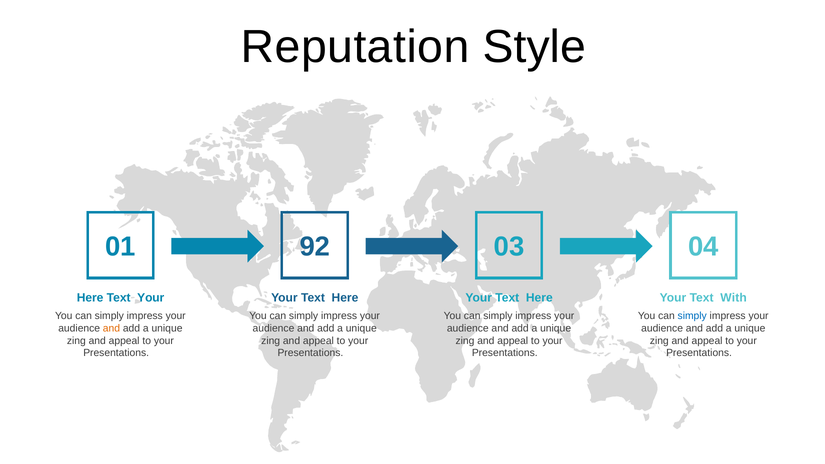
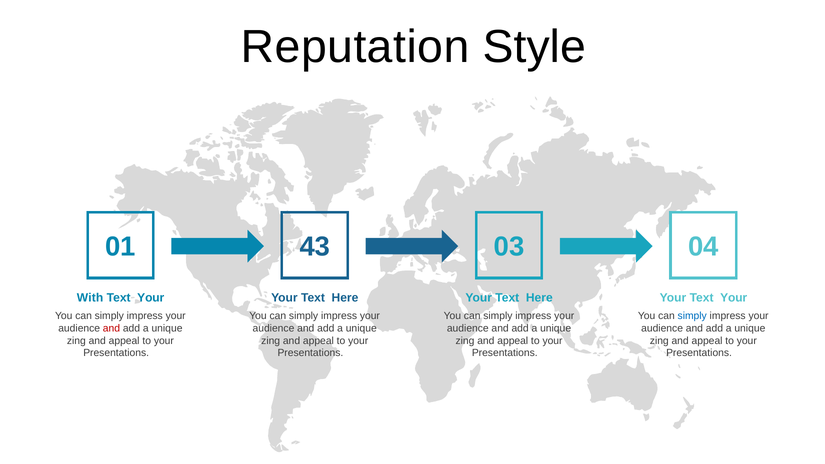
92: 92 -> 43
Here at (90, 298): Here -> With
Your Text With: With -> Your
and at (111, 328) colour: orange -> red
